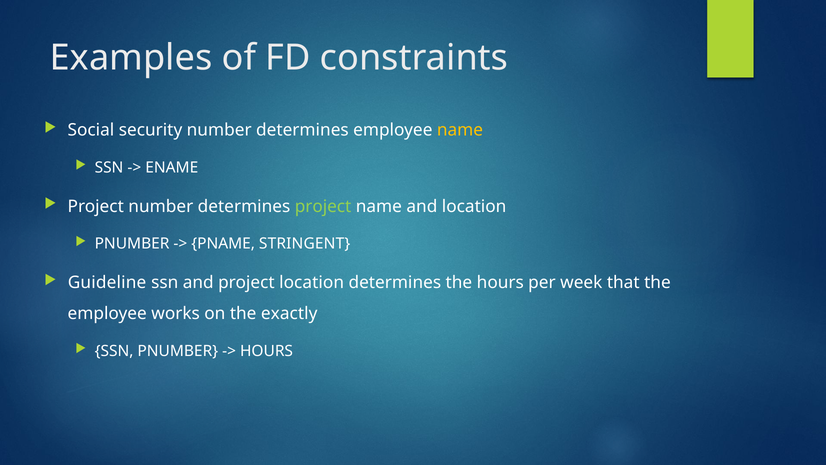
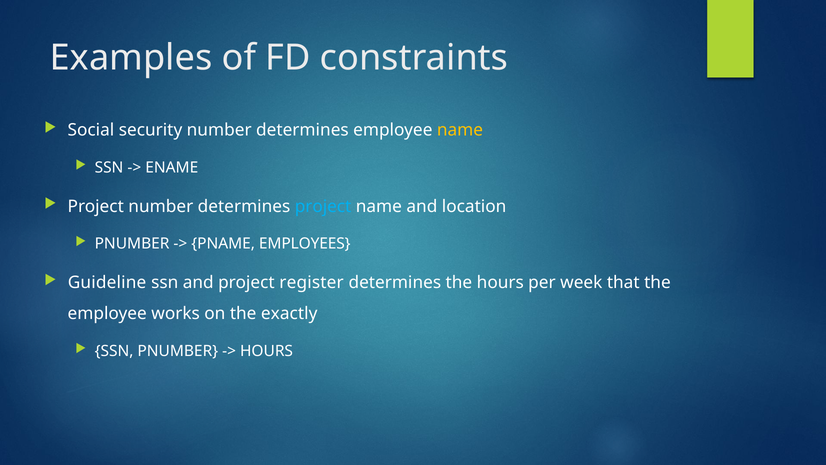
project at (323, 206) colour: light green -> light blue
STRINGENT: STRINGENT -> EMPLOYEES
project location: location -> register
